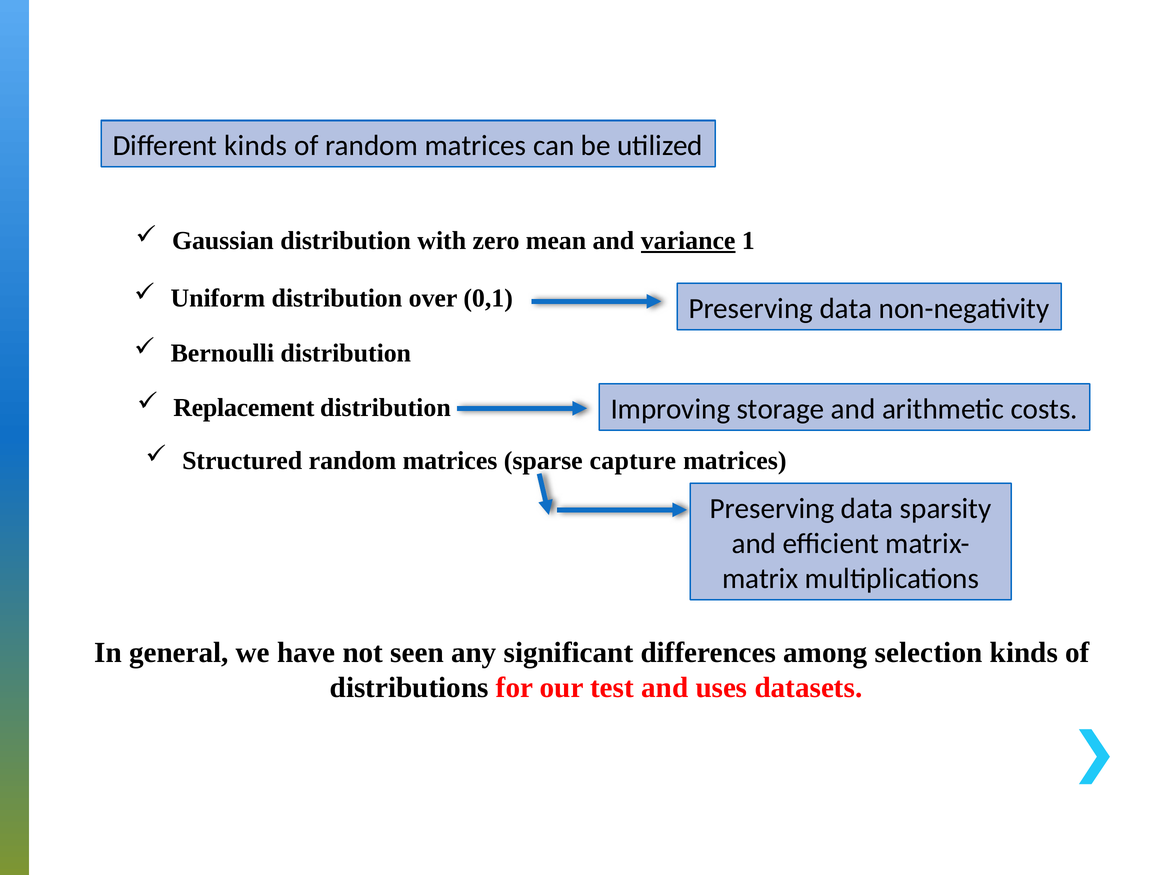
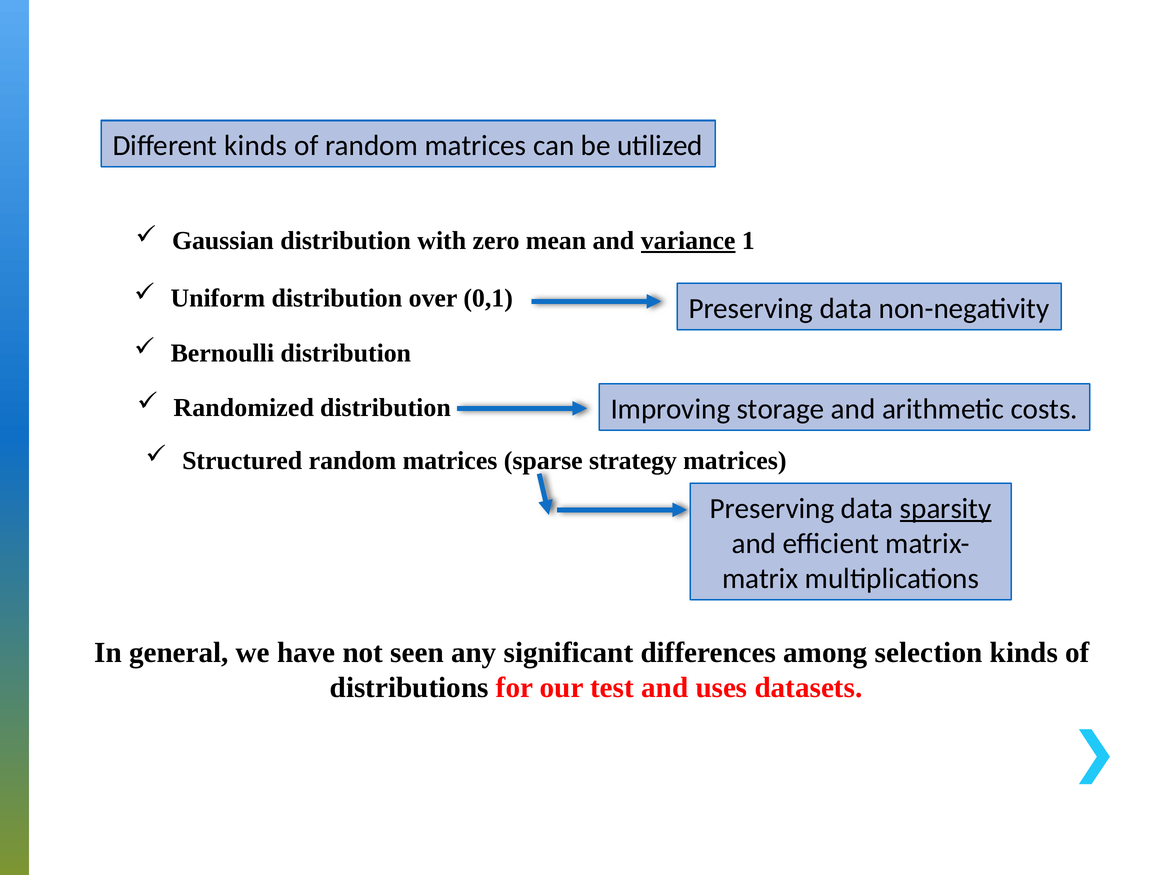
Replacement: Replacement -> Randomized
capture: capture -> strategy
sparsity underline: none -> present
